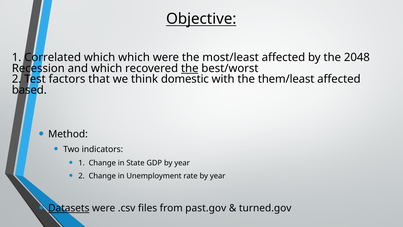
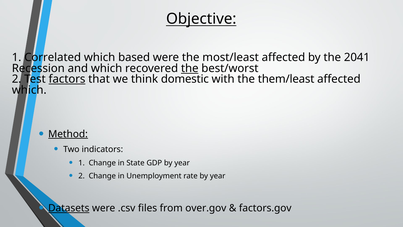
which which: which -> based
2048: 2048 -> 2041
factors underline: none -> present
based at (29, 90): based -> which
Method underline: none -> present
past.gov: past.gov -> over.gov
turned.gov: turned.gov -> factors.gov
